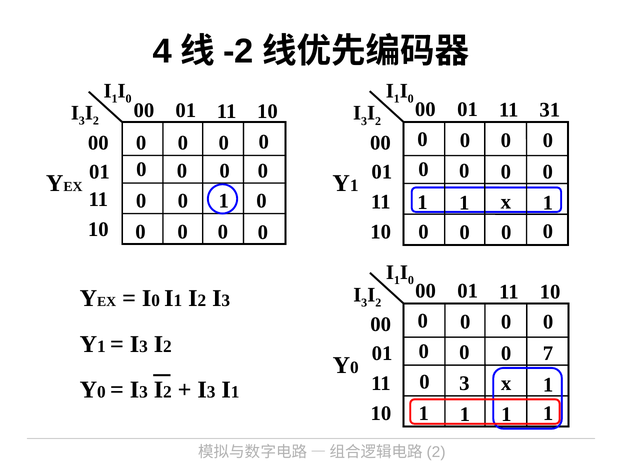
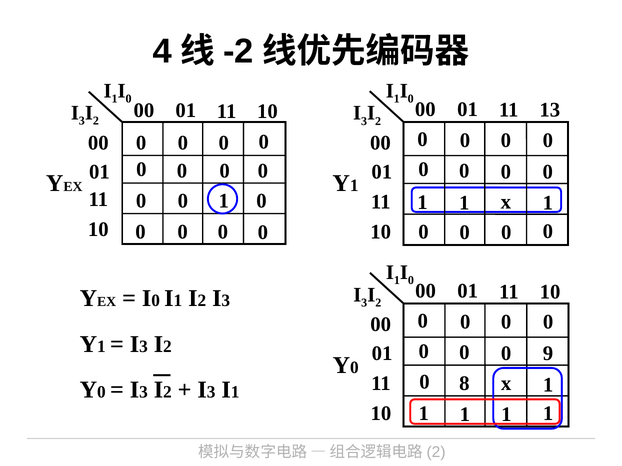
31: 31 -> 13
7: 7 -> 9
0 3: 3 -> 8
